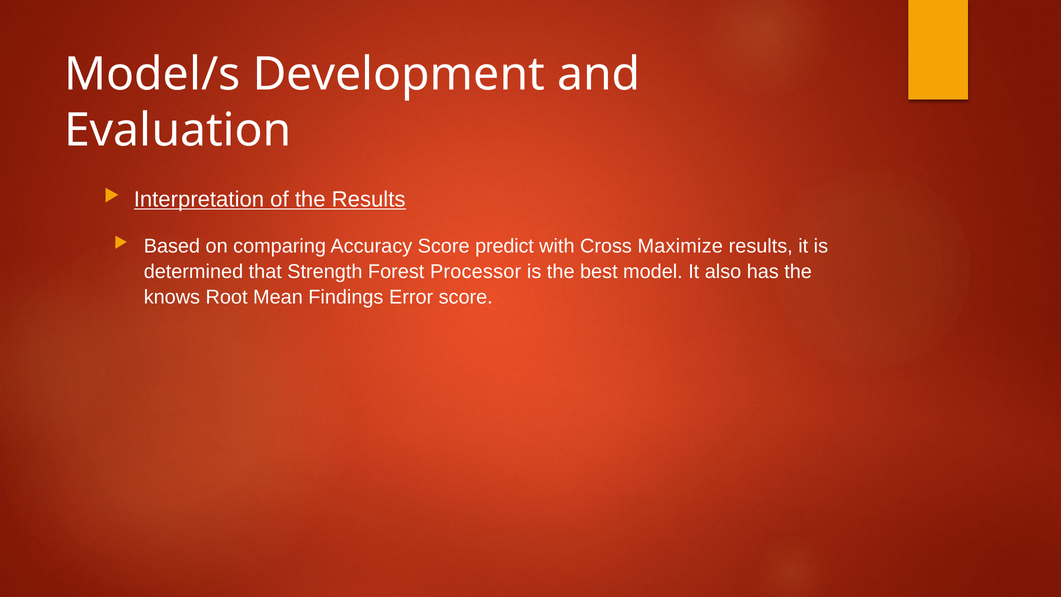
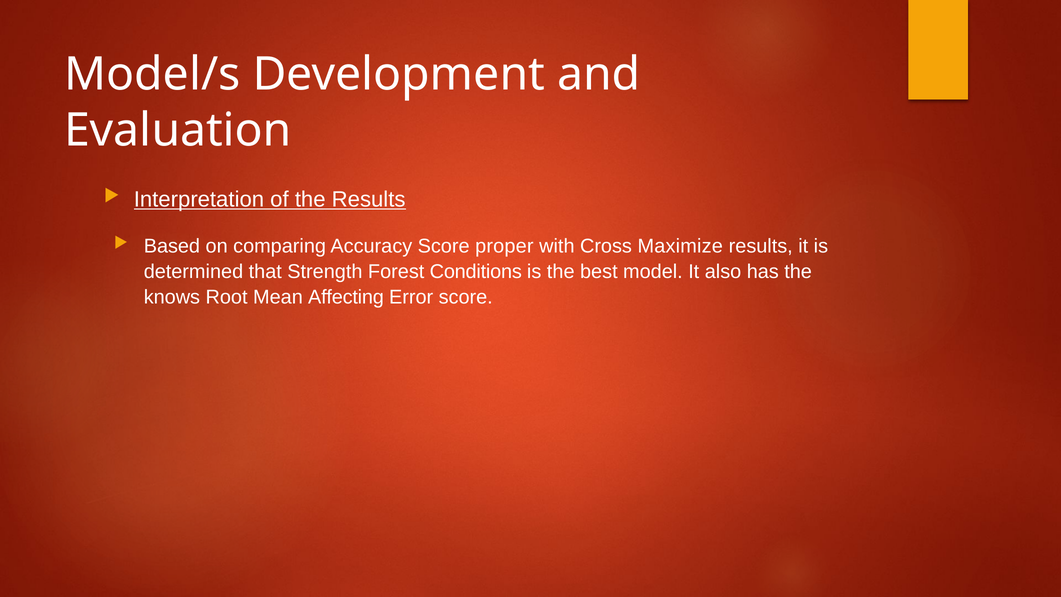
predict: predict -> proper
Processor: Processor -> Conditions
Findings: Findings -> Affecting
